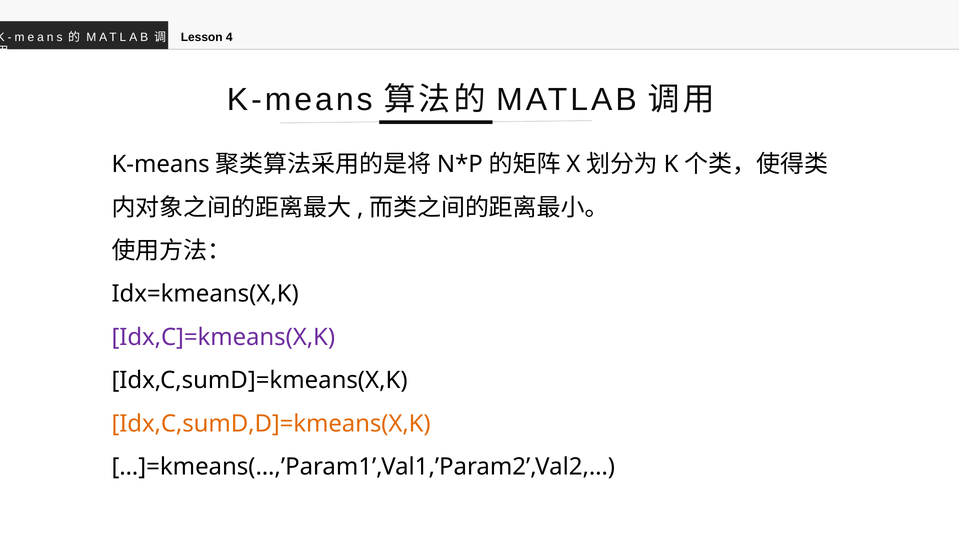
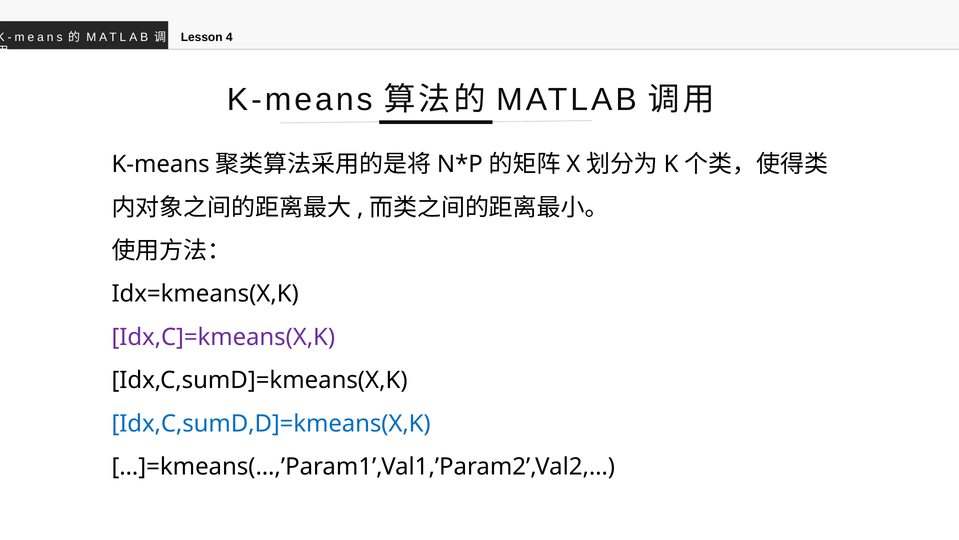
Idx,C,sumD,D]=kmeans(X,K colour: orange -> blue
